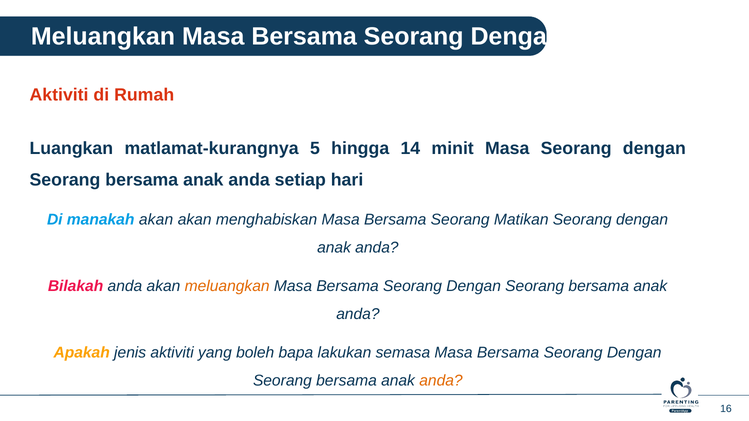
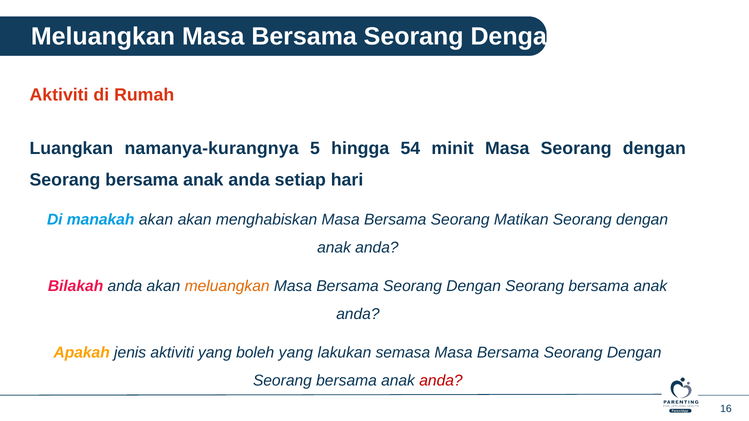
matlamat-kurangnya: matlamat-kurangnya -> namanya-kurangnya
14: 14 -> 54
boleh bapa: bapa -> yang
anda at (441, 381) colour: orange -> red
